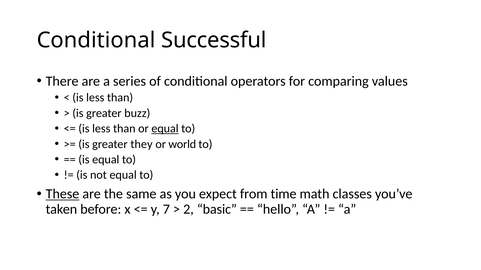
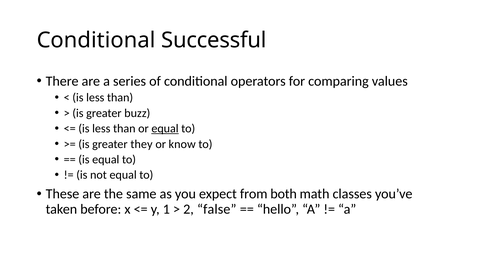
world: world -> know
These underline: present -> none
time: time -> both
7: 7 -> 1
basic: basic -> false
